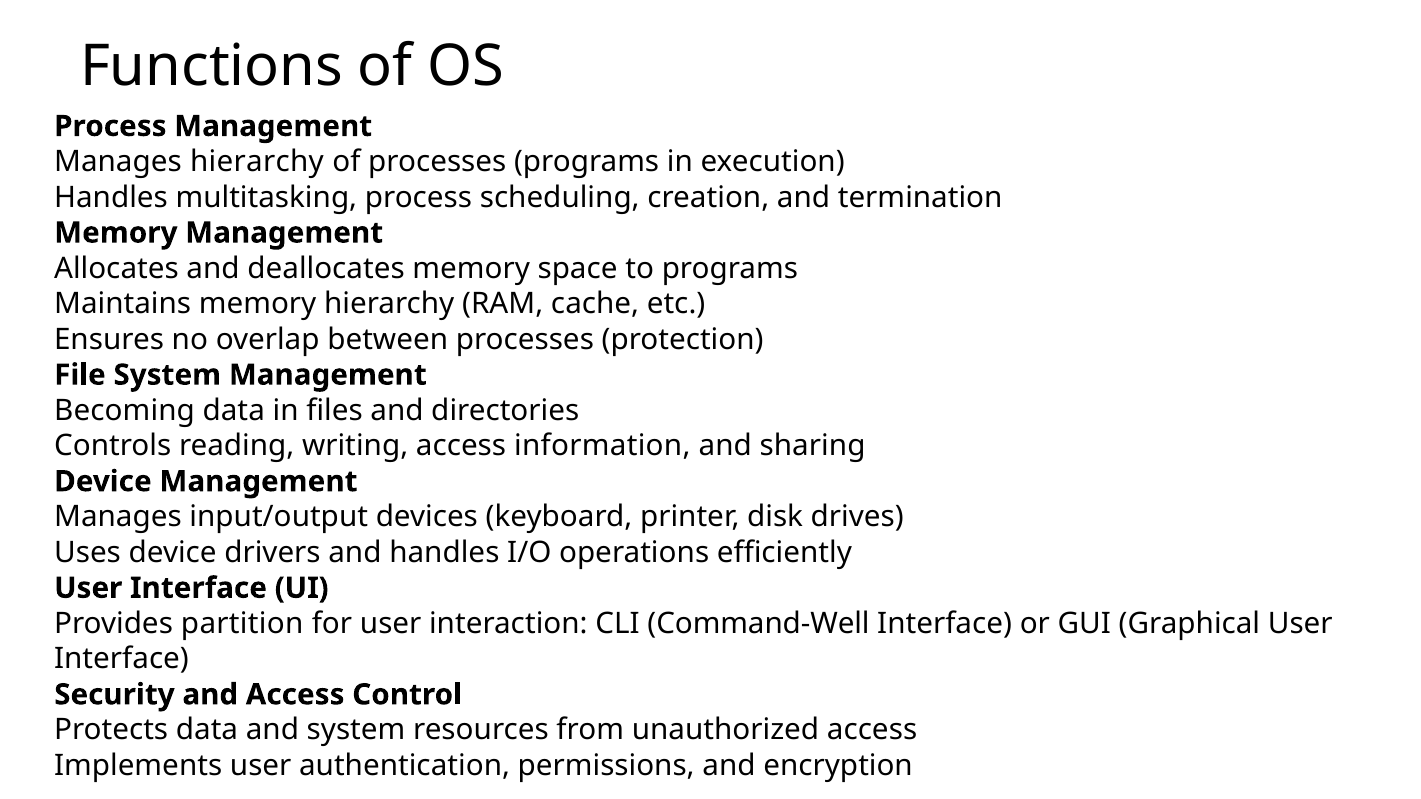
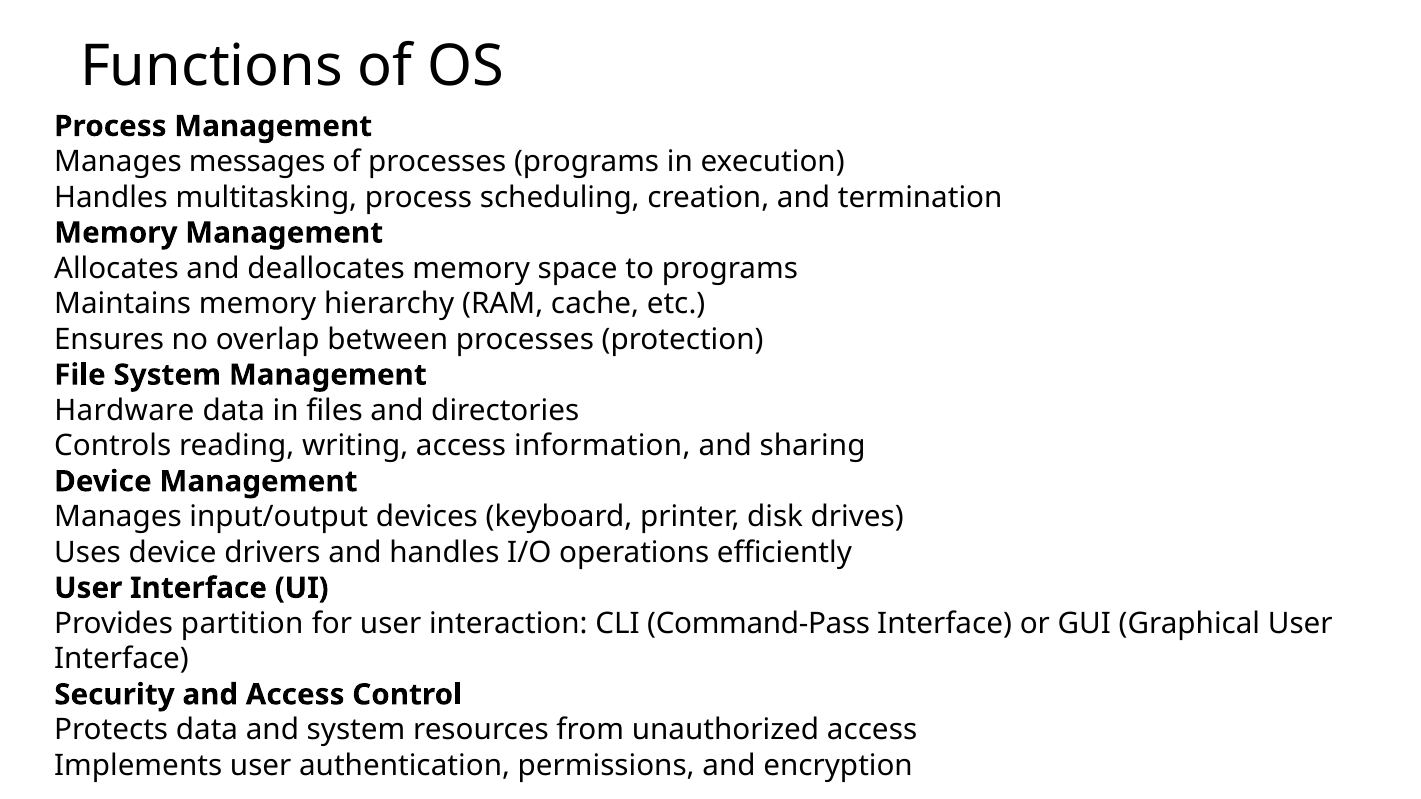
Manages hierarchy: hierarchy -> messages
Becoming: Becoming -> Hardware
Command-Well: Command-Well -> Command-Pass
